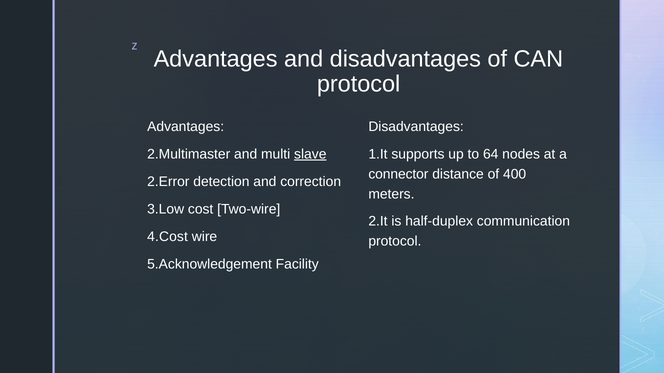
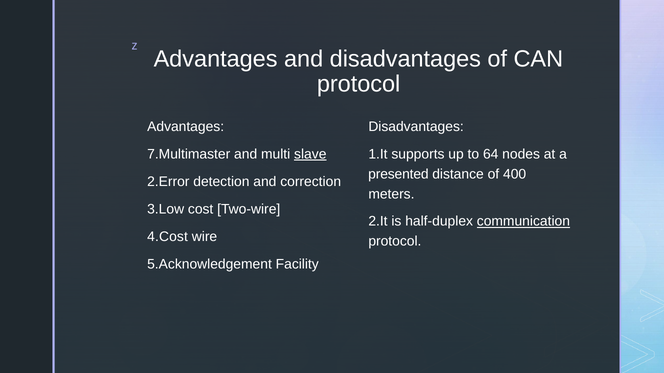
2.Multimaster: 2.Multimaster -> 7.Multimaster
connector: connector -> presented
communication underline: none -> present
